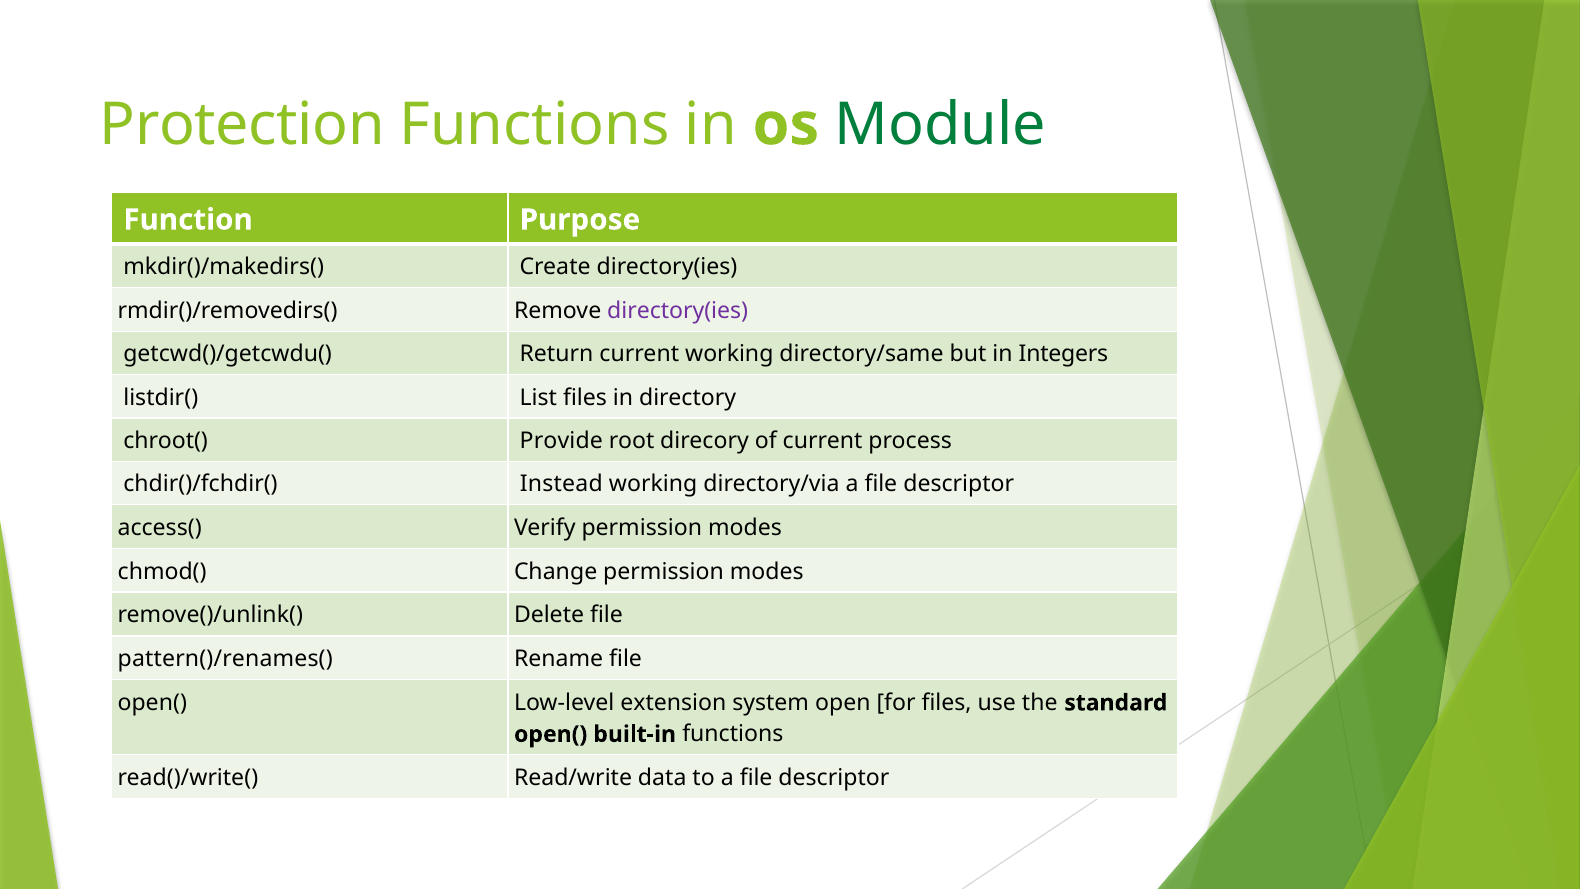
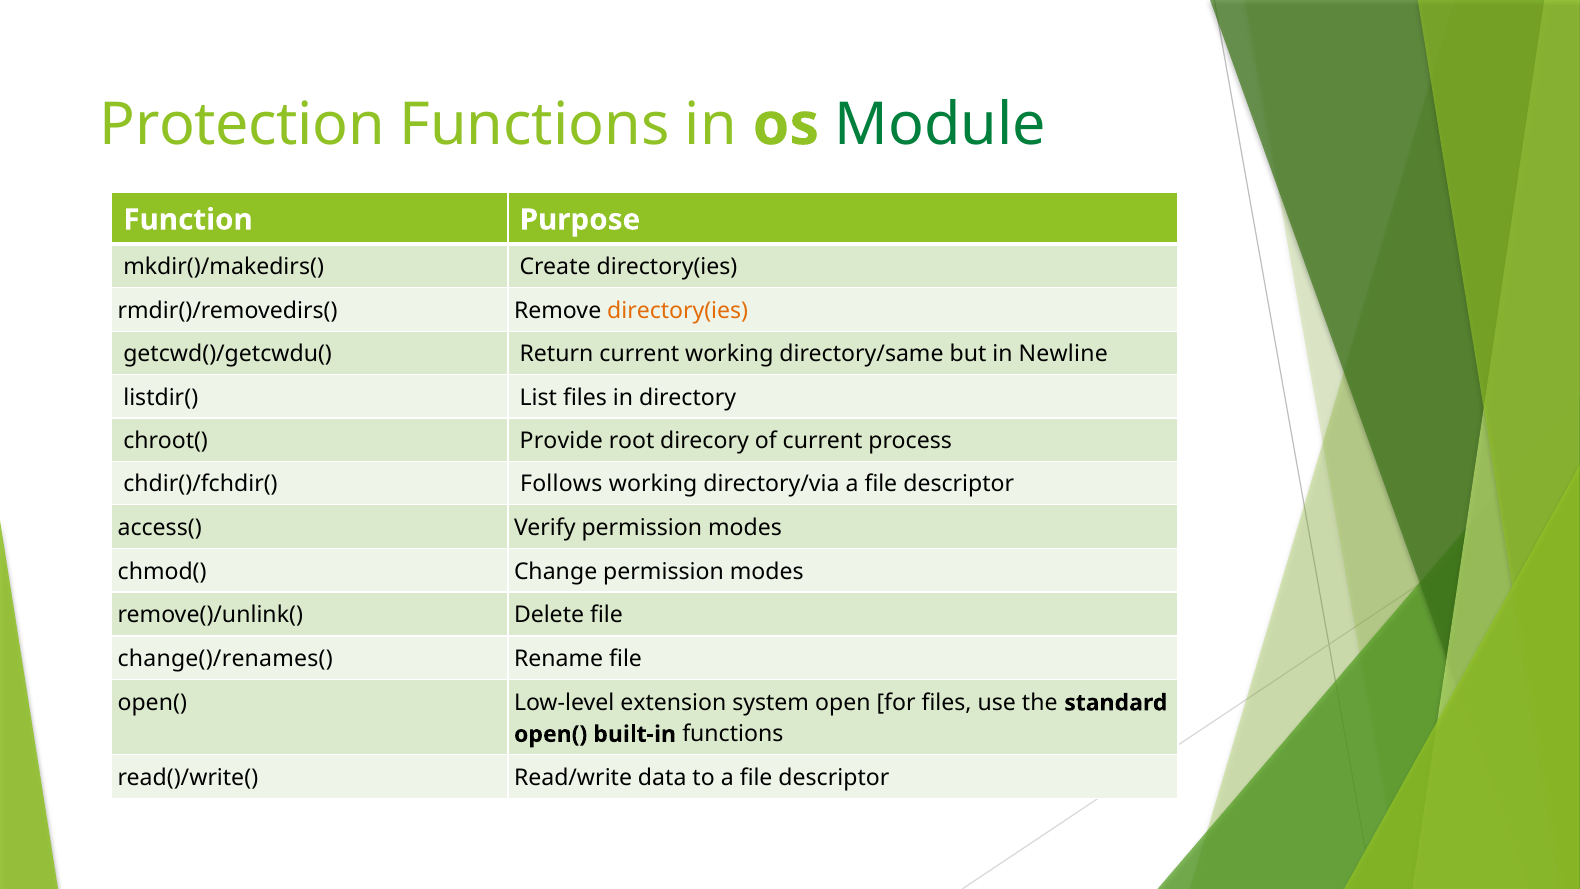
directory(ies at (678, 311) colour: purple -> orange
Integers: Integers -> Newline
Instead: Instead -> Follows
pattern()/renames(: pattern()/renames( -> change()/renames(
